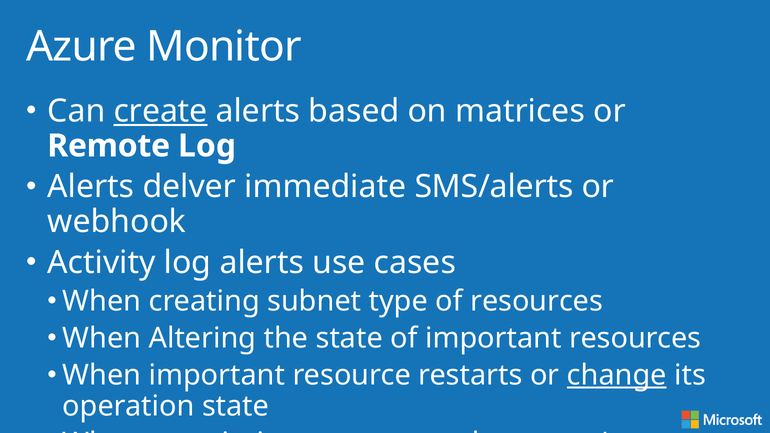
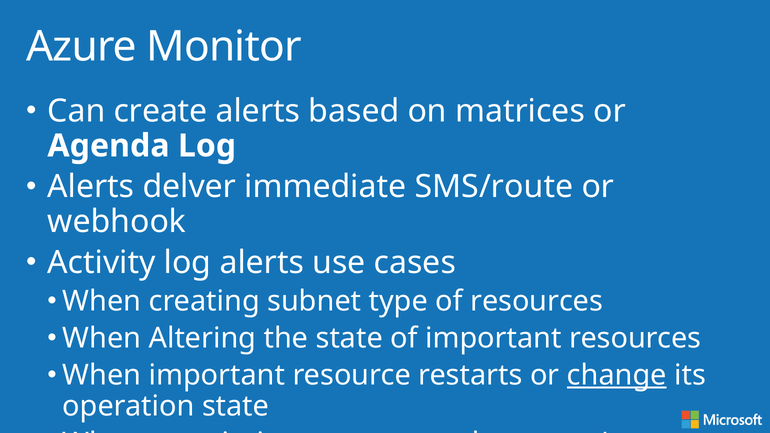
create underline: present -> none
Remote: Remote -> Agenda
SMS/alerts: SMS/alerts -> SMS/route
